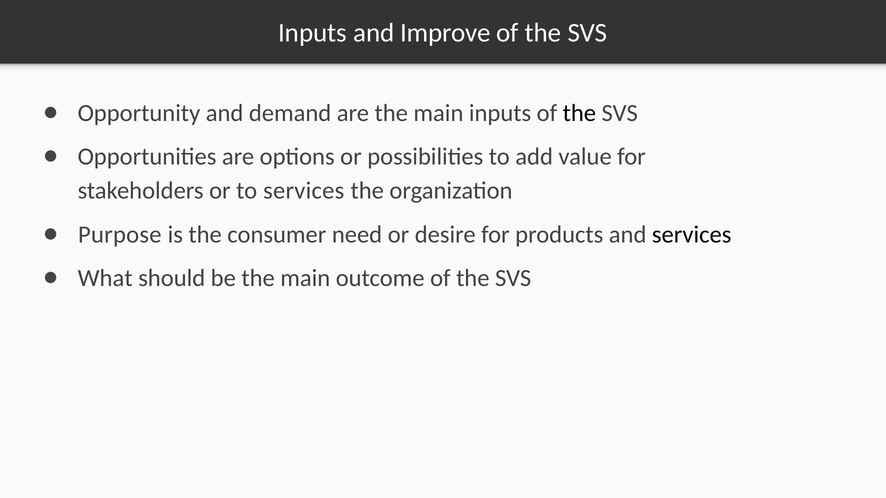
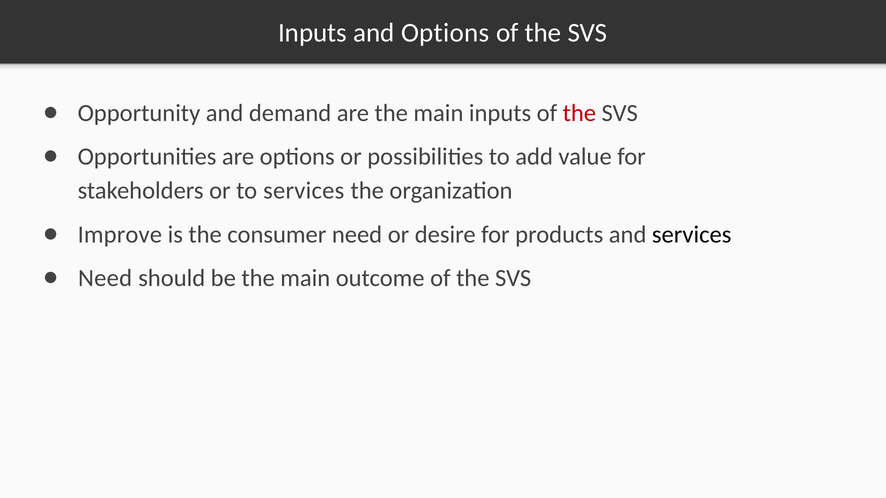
and Improve: Improve -> Options
the at (579, 113) colour: black -> red
Purpose: Purpose -> Improve
What at (105, 278): What -> Need
